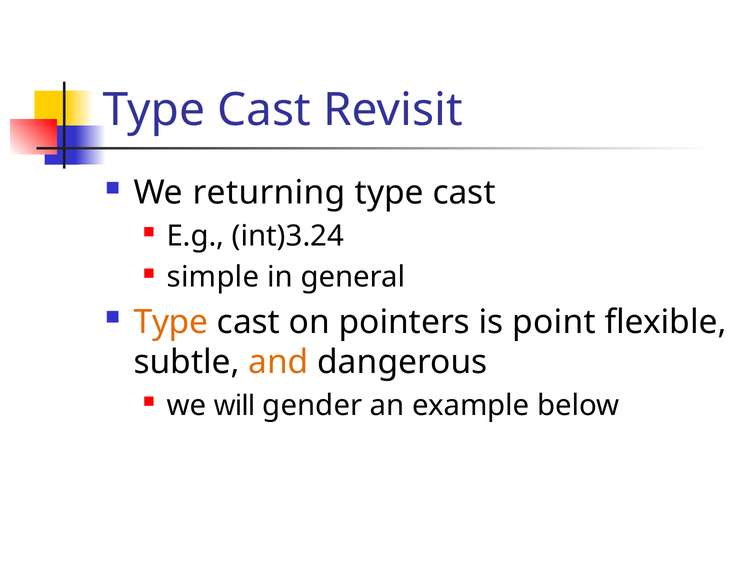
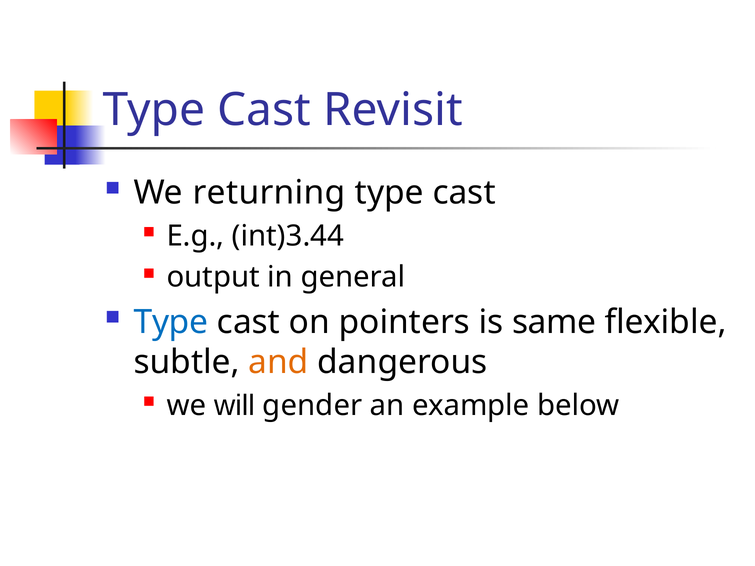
int)3.24: int)3.24 -> int)3.44
simple: simple -> output
Type at (171, 322) colour: orange -> blue
point: point -> same
